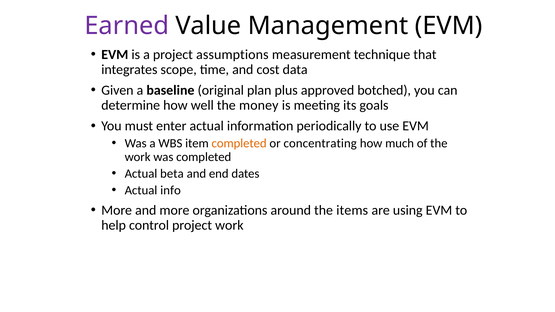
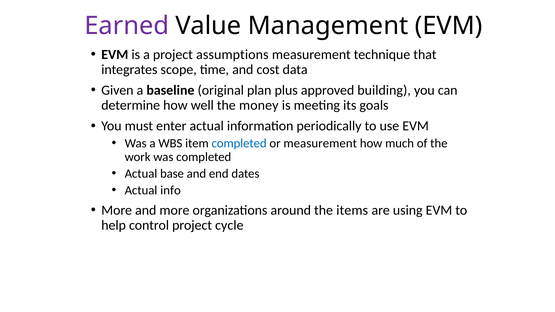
botched: botched -> building
completed at (239, 143) colour: orange -> blue
or concentrating: concentrating -> measurement
beta: beta -> base
project work: work -> cycle
